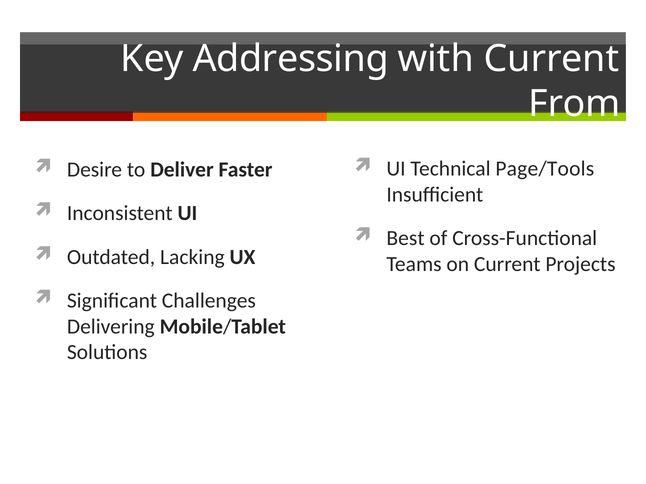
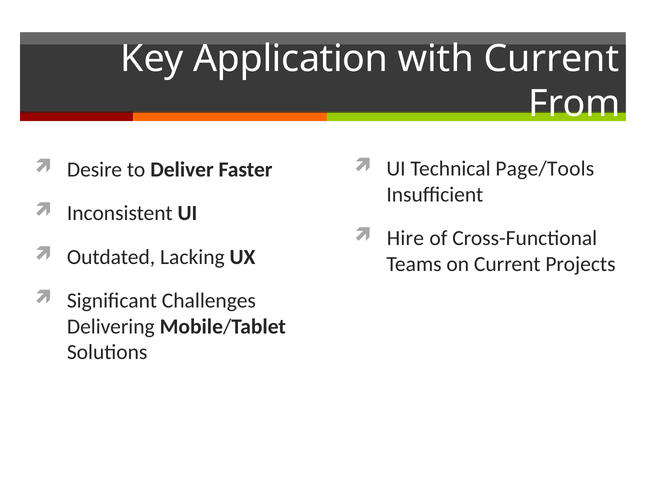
Addressing: Addressing -> Application
Best: Best -> Hire
